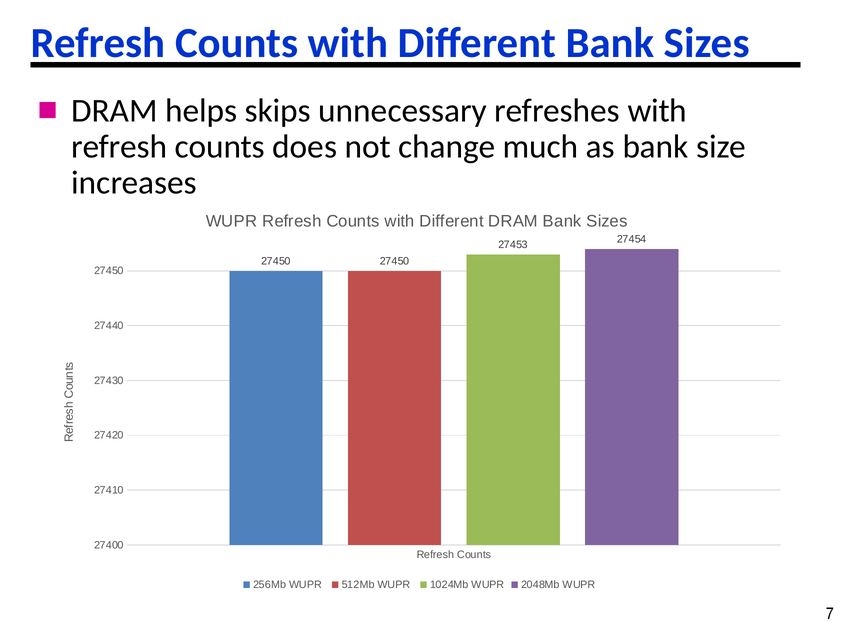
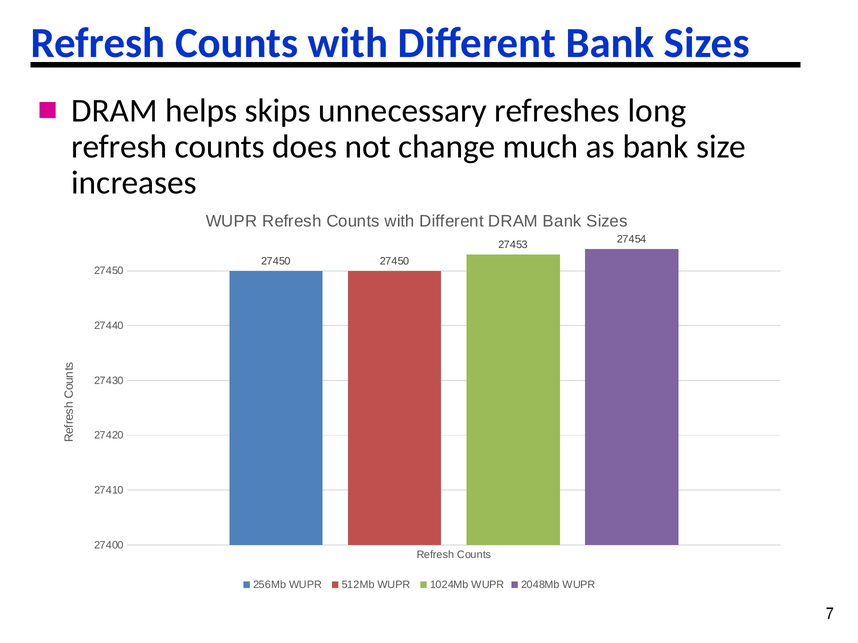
refreshes with: with -> long
